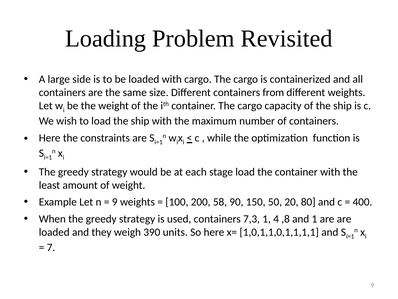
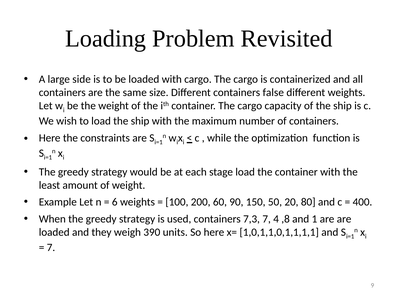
from: from -> false
9 at (115, 202): 9 -> 6
58: 58 -> 60
7,3 1: 1 -> 7
